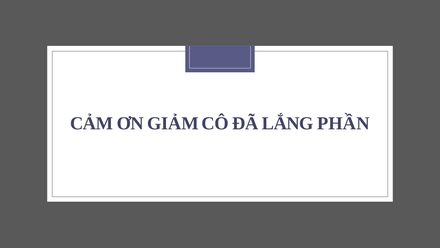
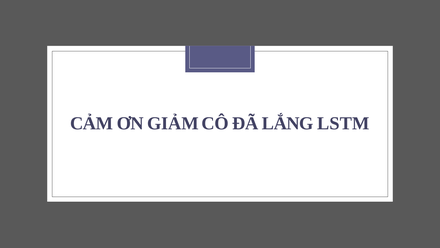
PHẦN: PHẦN -> LSTM
